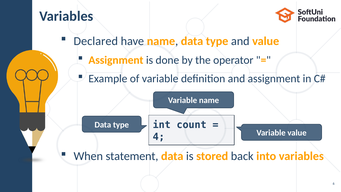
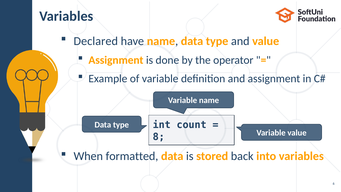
4: 4 -> 8
statement: statement -> formatted
